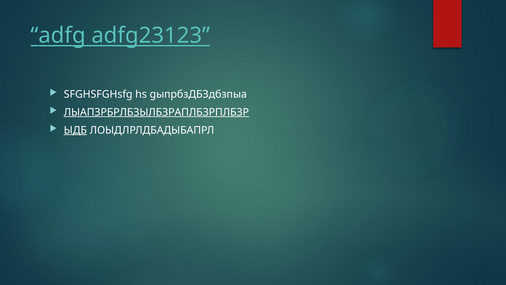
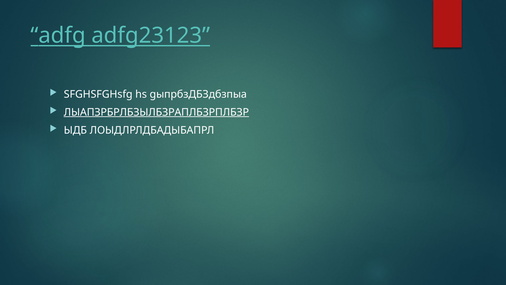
ЫДБ underline: present -> none
